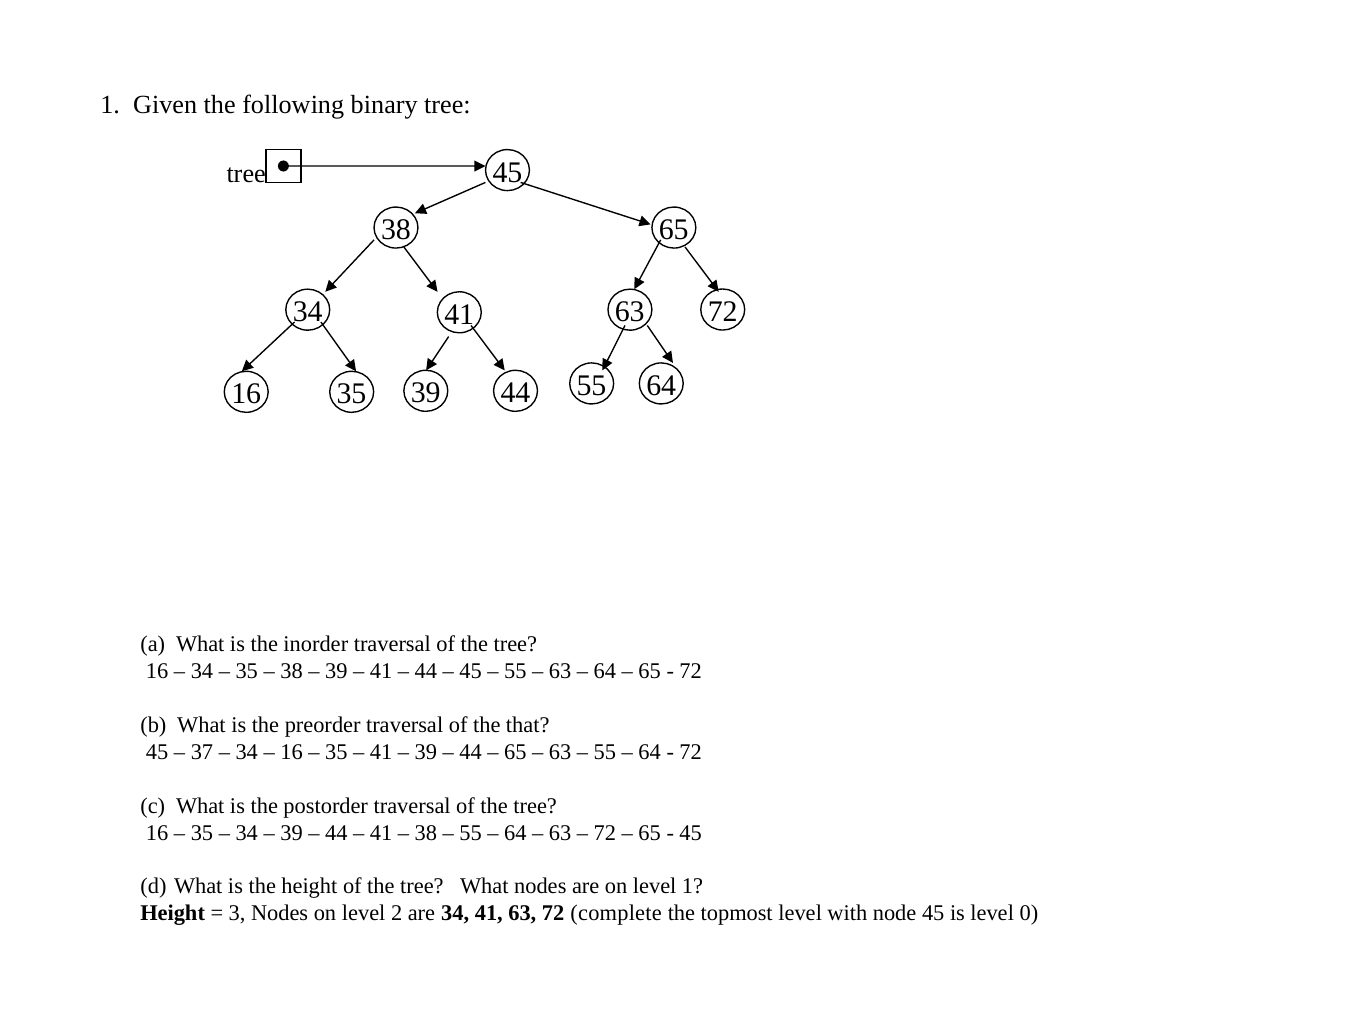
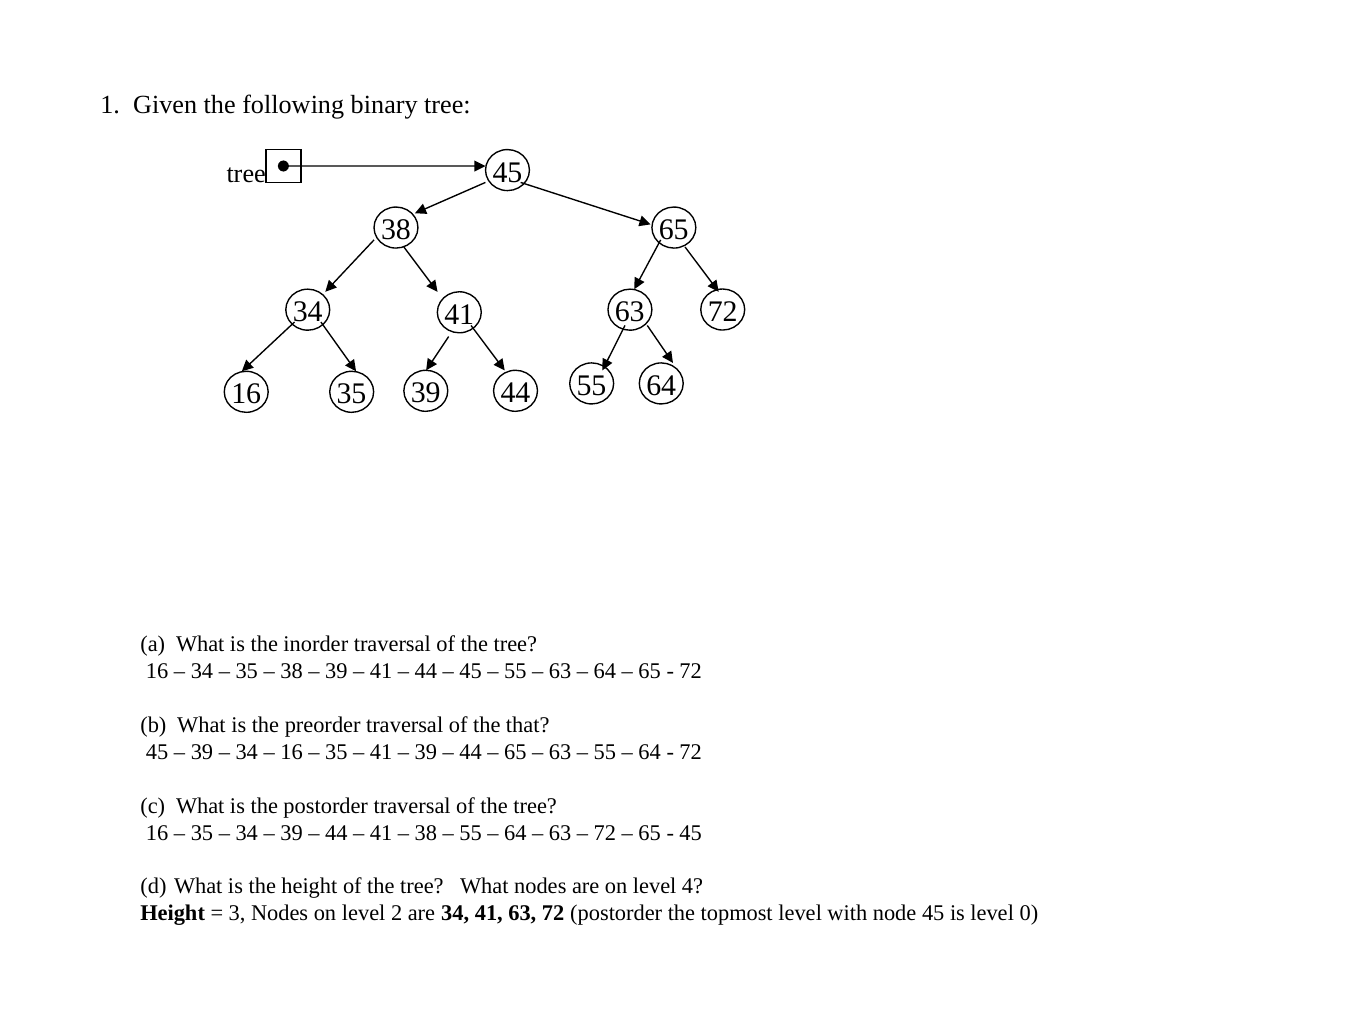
37 at (202, 752): 37 -> 39
level 1: 1 -> 4
72 complete: complete -> postorder
